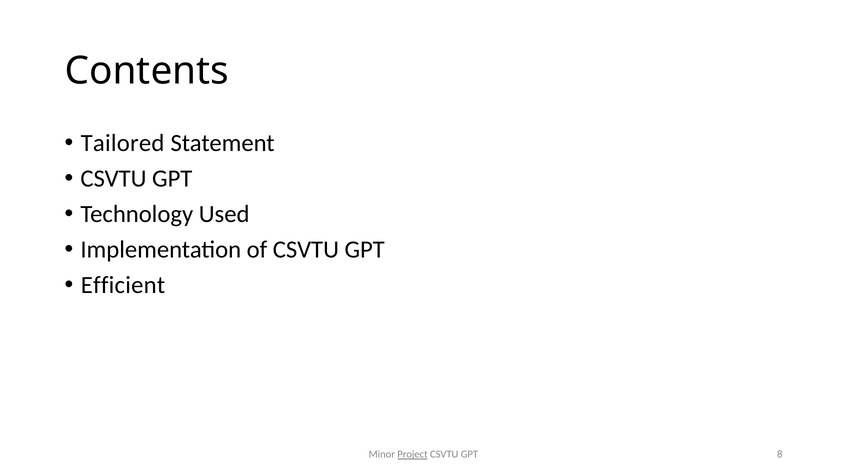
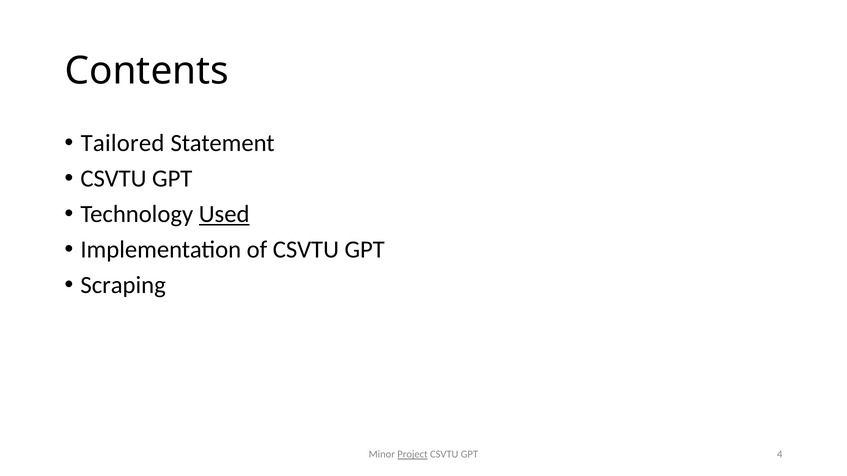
Used underline: none -> present
Efficient: Efficient -> Scraping
8: 8 -> 4
